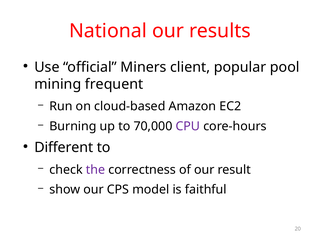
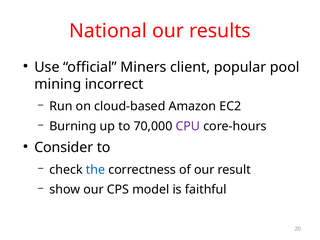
frequent: frequent -> incorrect
Different: Different -> Consider
the colour: purple -> blue
